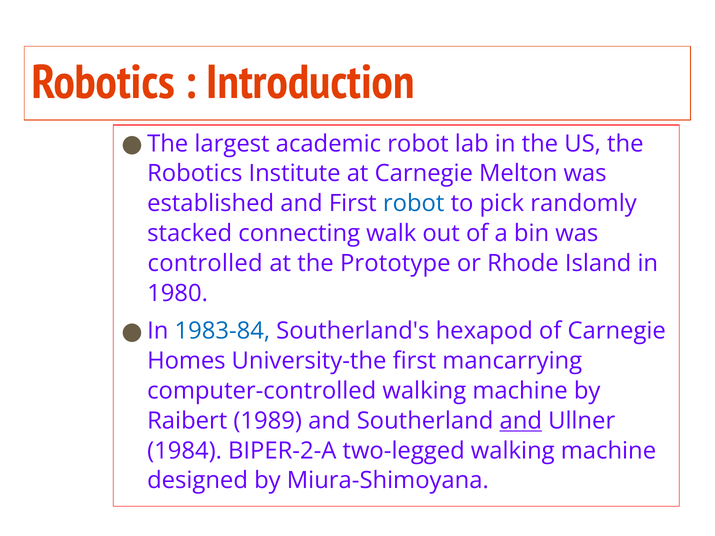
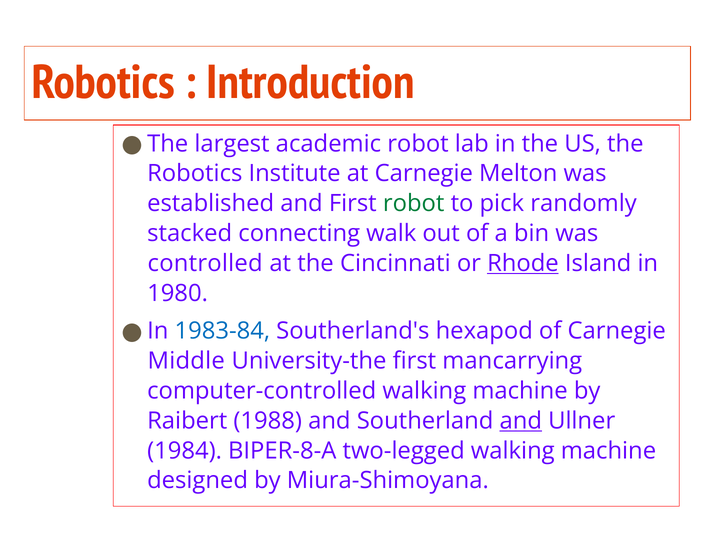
robot at (414, 204) colour: blue -> green
Prototype: Prototype -> Cincinnati
Rhode underline: none -> present
Homes: Homes -> Middle
1989: 1989 -> 1988
BIPER-2-A: BIPER-2-A -> BIPER-8-A
